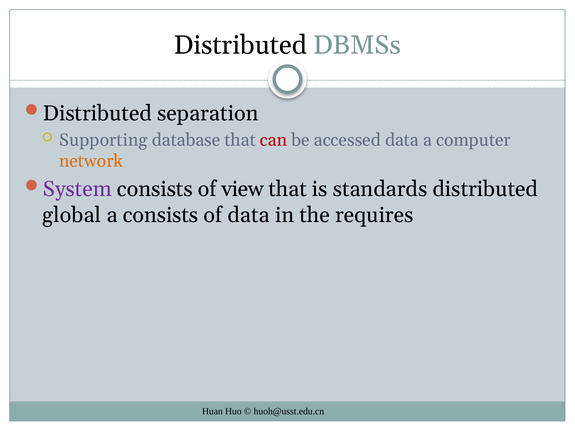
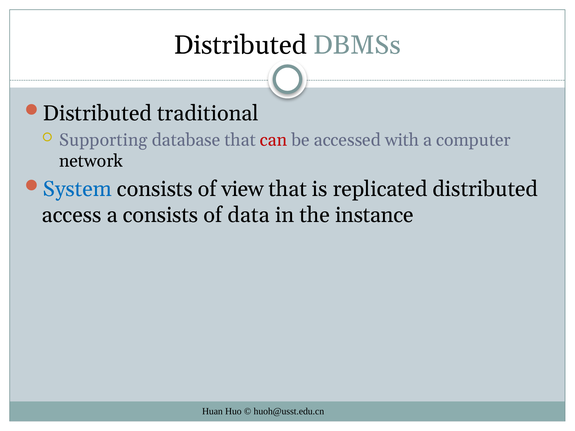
separation: separation -> traditional
accessed data: data -> with
network colour: orange -> black
System colour: purple -> blue
standards: standards -> replicated
global: global -> access
requires: requires -> instance
